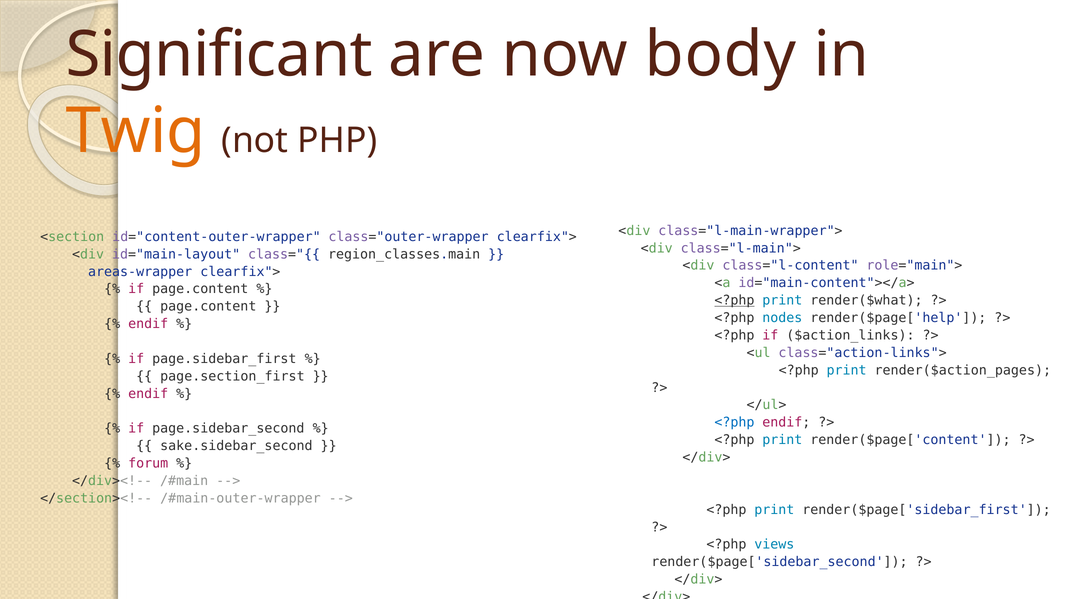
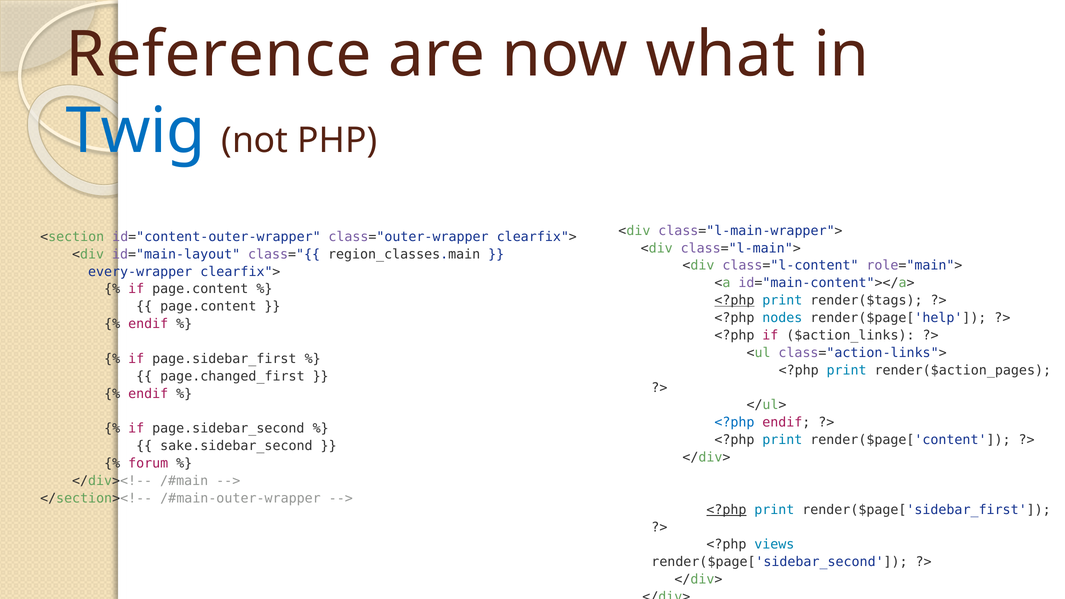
Significant: Significant -> Reference
body: body -> what
Twig colour: orange -> blue
areas-wrapper: areas-wrapper -> every-wrapper
render($what: render($what -> render($tags
page.section_first: page.section_first -> page.changed_first
<?php at (726, 510) underline: none -> present
